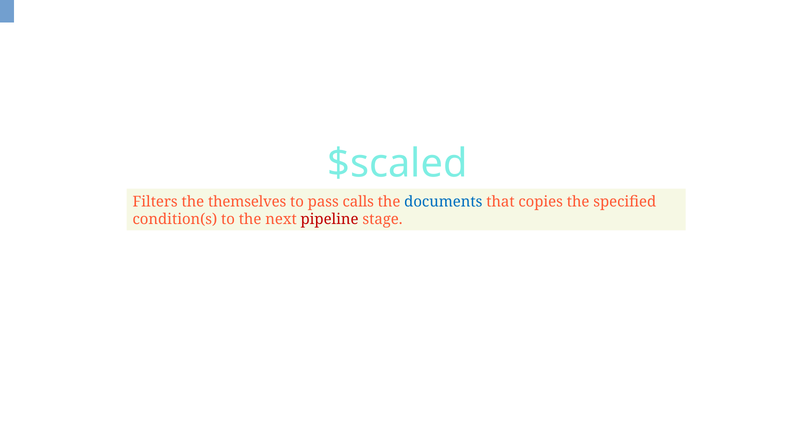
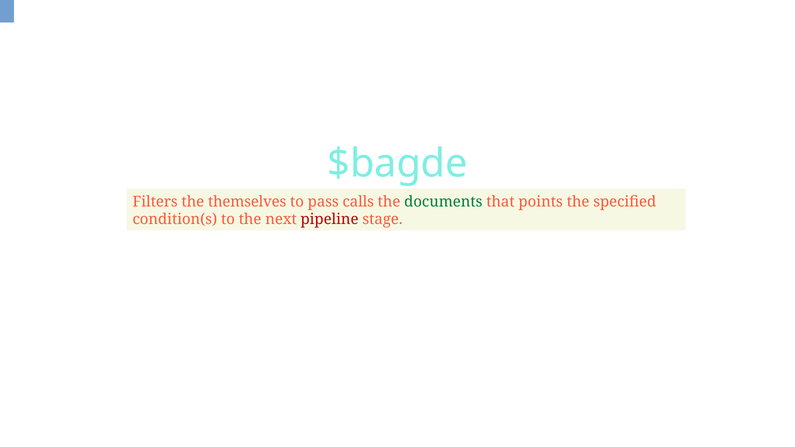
$scaled: $scaled -> $bagde
documents colour: blue -> green
copies: copies -> points
